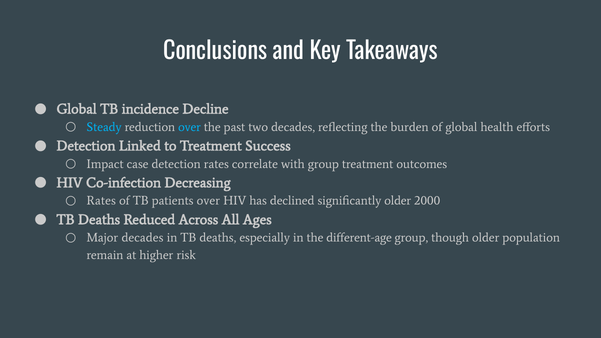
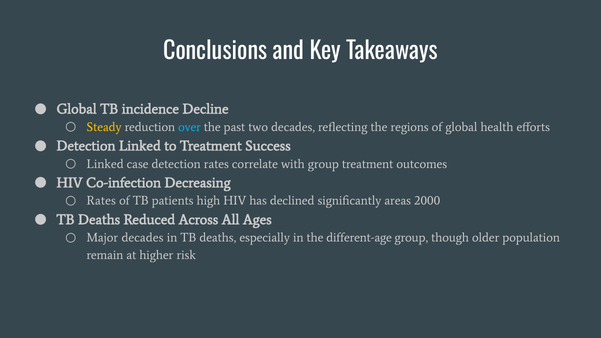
Steady colour: light blue -> yellow
burden: burden -> regions
Impact at (105, 164): Impact -> Linked
patients over: over -> high
significantly older: older -> areas
